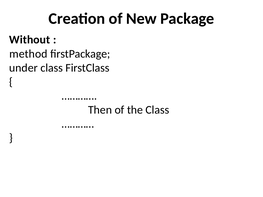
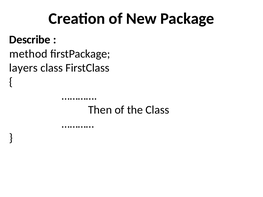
Without: Without -> Describe
under: under -> layers
